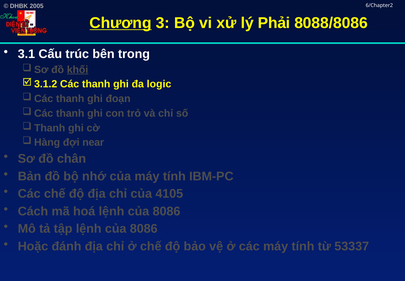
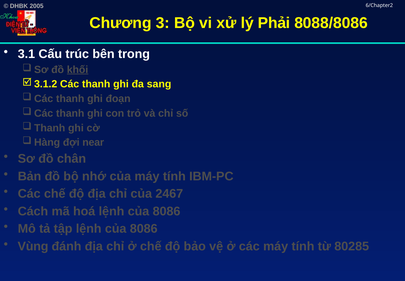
Chương underline: present -> none
logic: logic -> sang
4105: 4105 -> 2467
Hoặc: Hoặc -> Vùng
53337: 53337 -> 80285
